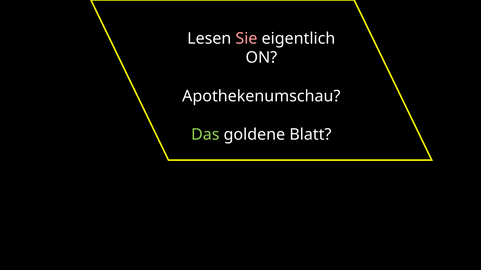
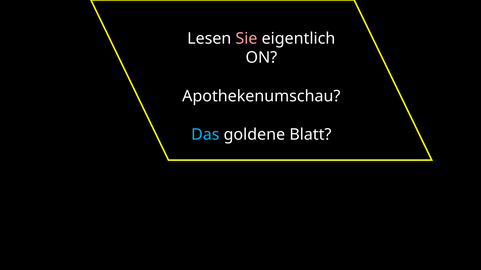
Das colour: light green -> light blue
